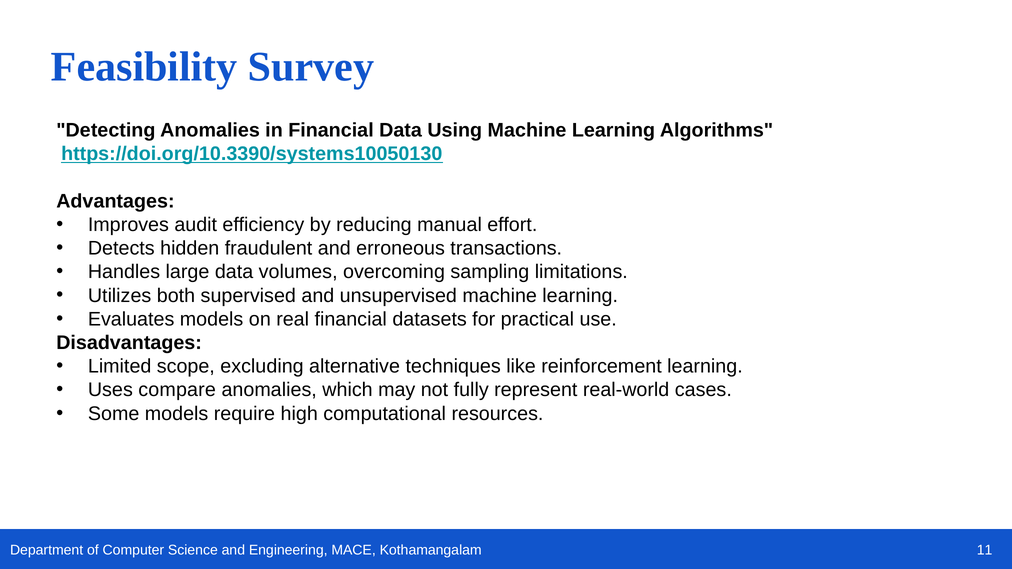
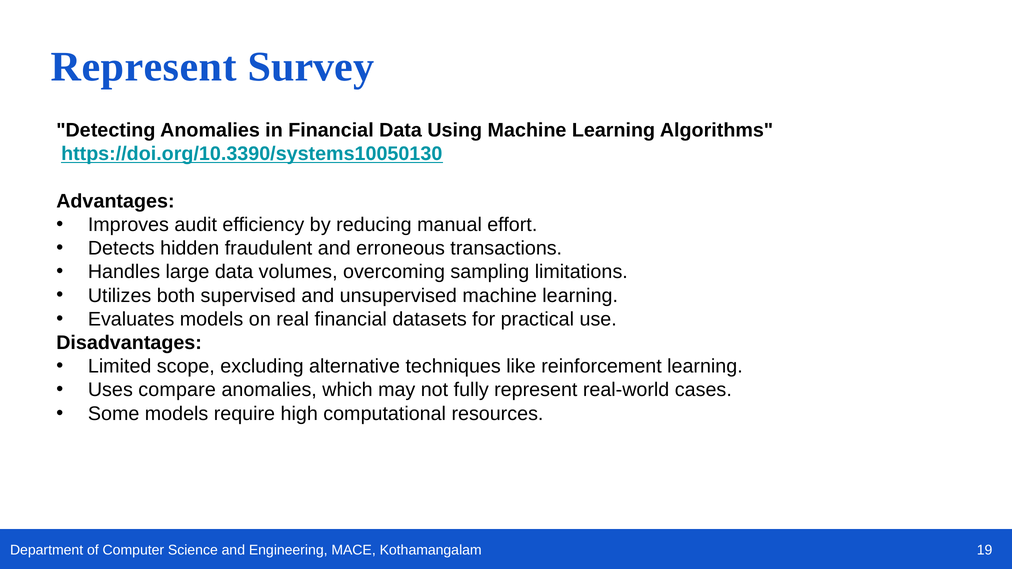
Feasibility at (144, 67): Feasibility -> Represent
11: 11 -> 19
